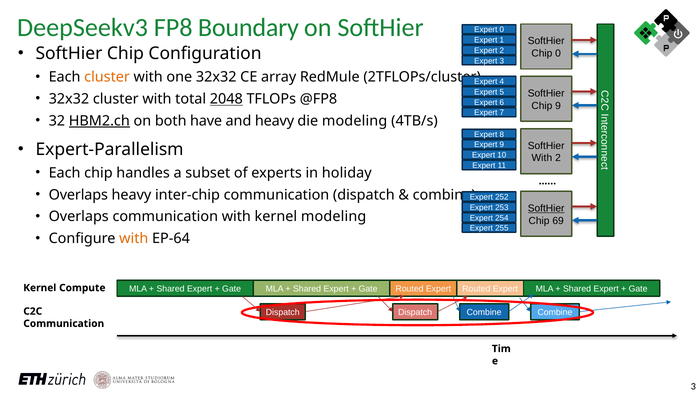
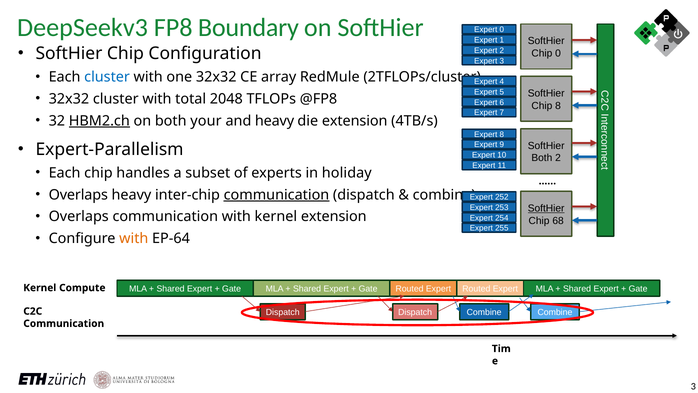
cluster at (107, 77) colour: orange -> blue
2048 underline: present -> none
Chip 9: 9 -> 8
have: have -> your
die modeling: modeling -> extension
With at (542, 158): With -> Both
communication at (276, 195) underline: none -> present
kernel modeling: modeling -> extension
69: 69 -> 68
